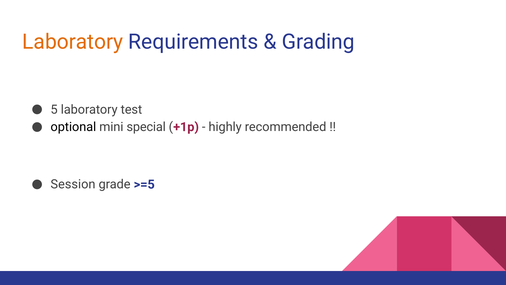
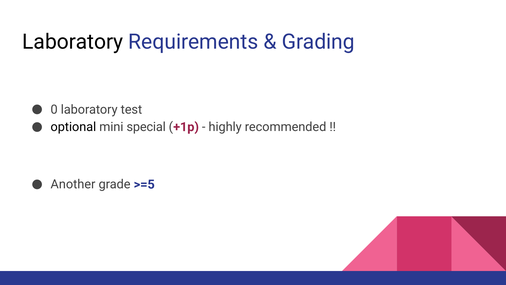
Laboratory at (73, 42) colour: orange -> black
5: 5 -> 0
Session: Session -> Another
